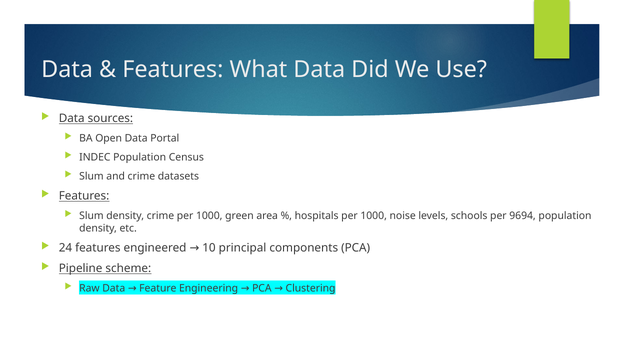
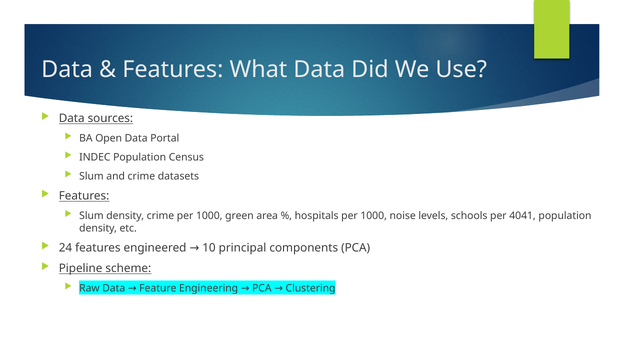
9694: 9694 -> 4041
